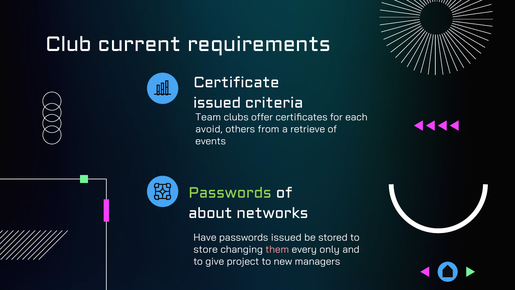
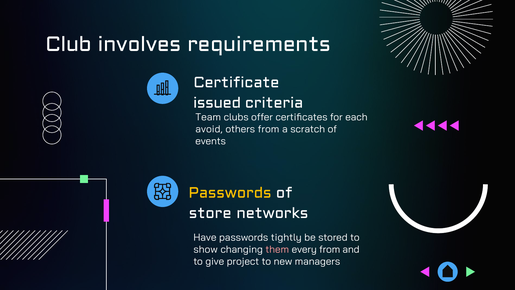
current: current -> involves
retrieve: retrieve -> scratch
Passwords at (230, 193) colour: light green -> yellow
about: about -> store
passwords issued: issued -> tightly
store: store -> show
every only: only -> from
